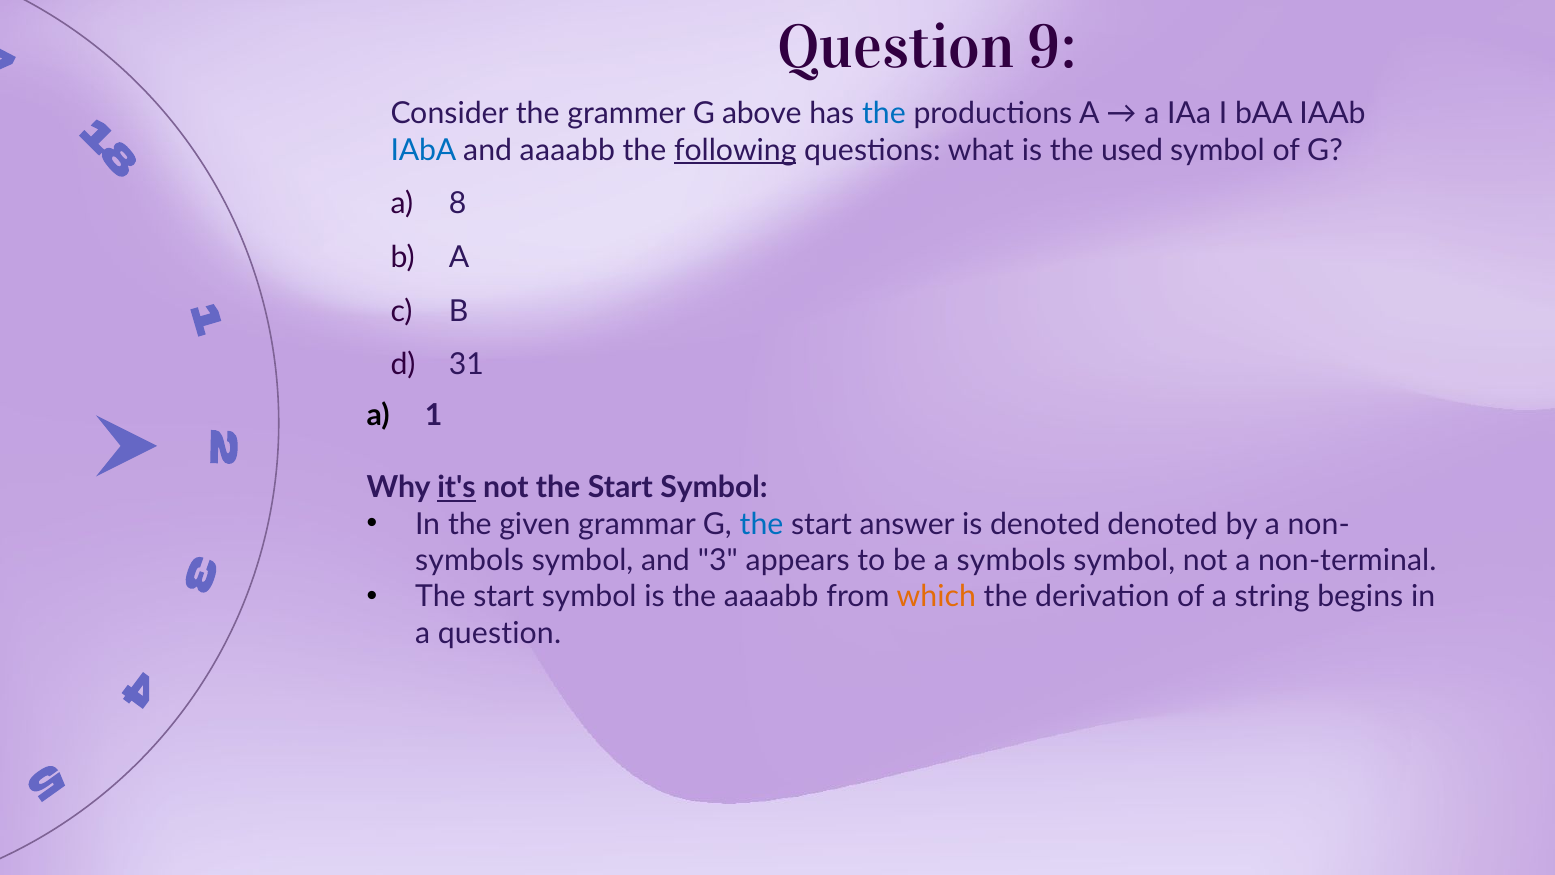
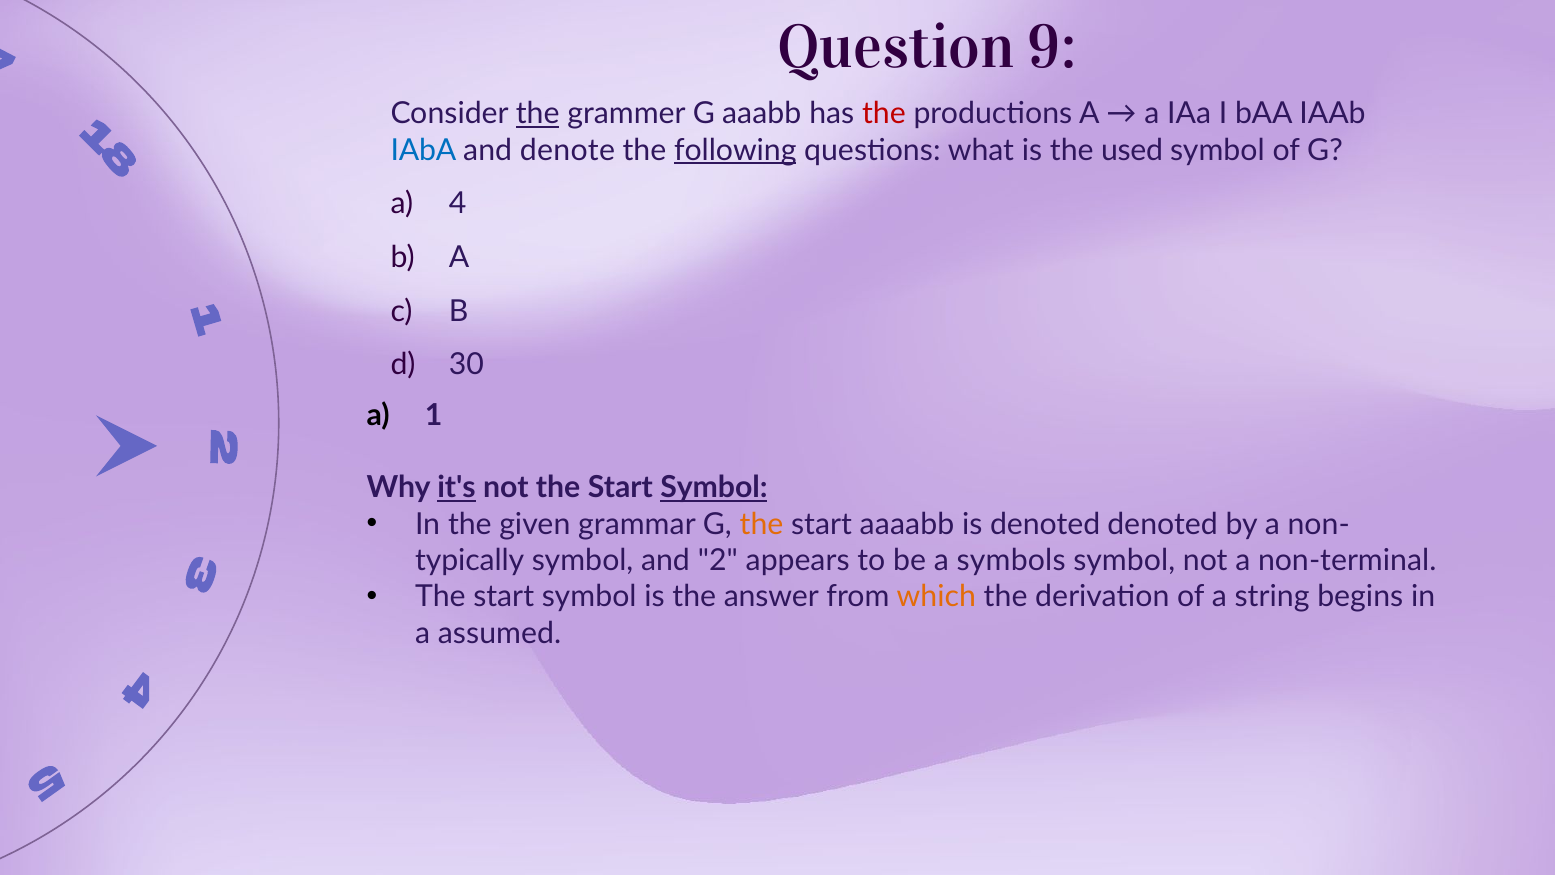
the at (538, 114) underline: none -> present
above: above -> aaabb
the at (884, 114) colour: blue -> red
and aaaabb: aaaabb -> denote
8: 8 -> 4
31: 31 -> 30
Symbol at (714, 488) underline: none -> present
the at (762, 524) colour: blue -> orange
answer: answer -> aaaabb
symbols at (470, 560): symbols -> typically
3: 3 -> 2
the aaaabb: aaaabb -> answer
a question: question -> assumed
